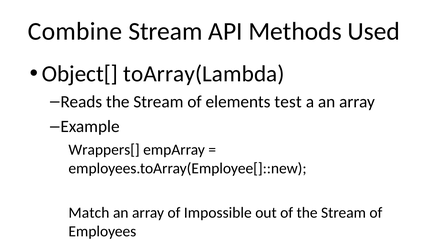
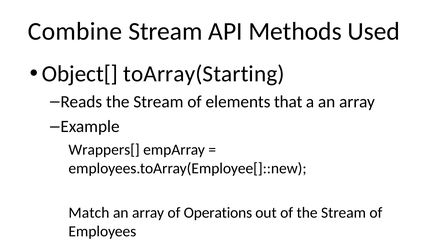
toArray(Lambda: toArray(Lambda -> toArray(Starting
test: test -> that
Impossible: Impossible -> Operations
